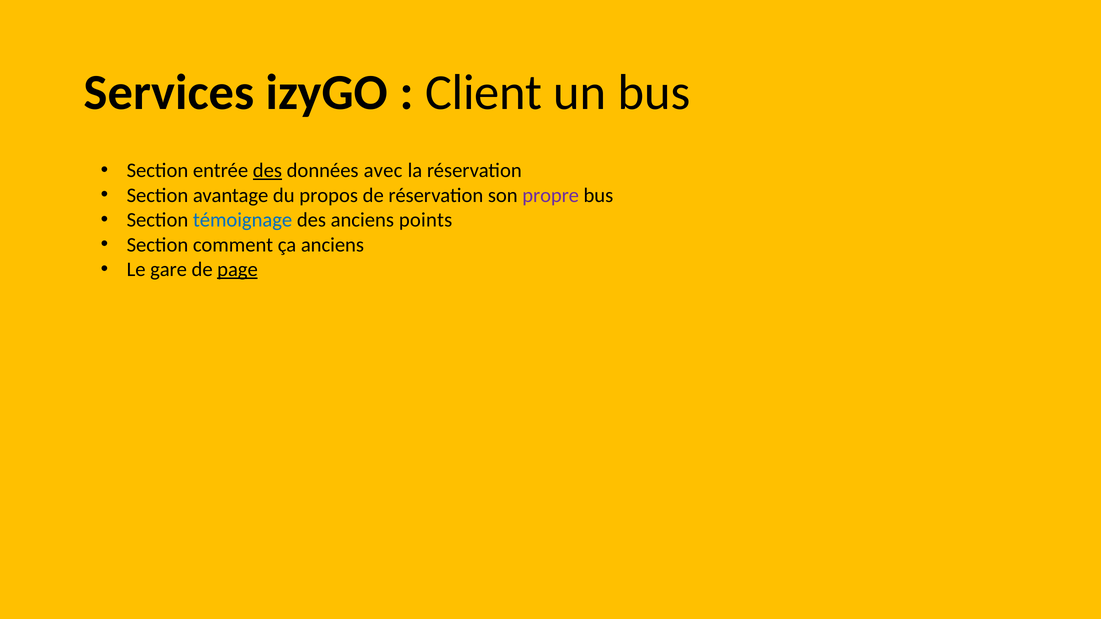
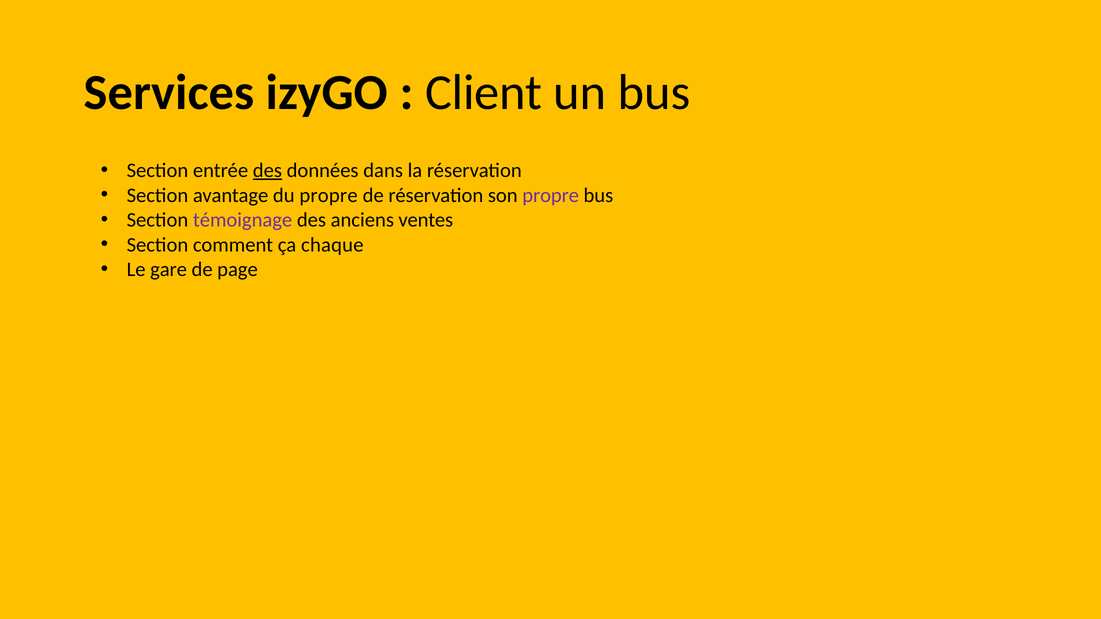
avec: avec -> dans
du propos: propos -> propre
témoignage colour: blue -> purple
points: points -> ventes
ça anciens: anciens -> chaque
page underline: present -> none
